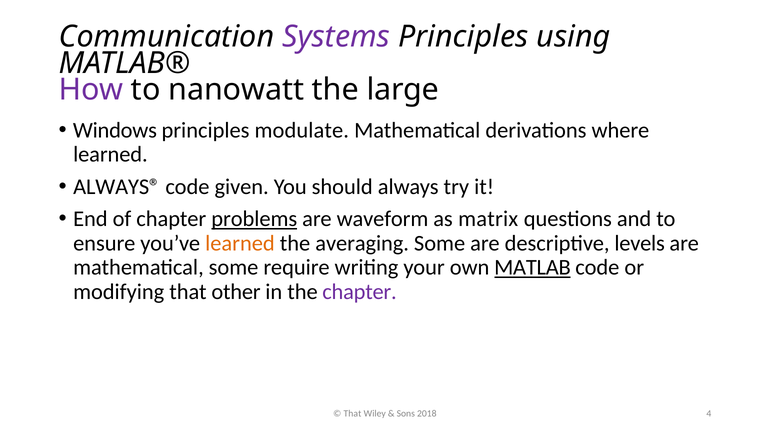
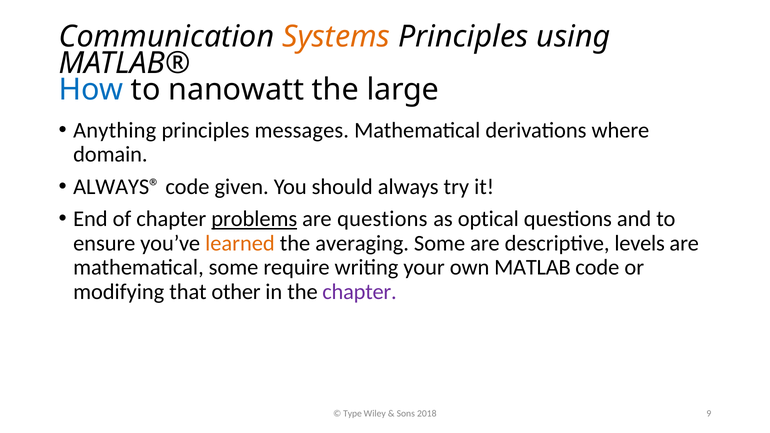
Systems colour: purple -> orange
How colour: purple -> blue
Windows: Windows -> Anything
modulate: modulate -> messages
learned at (110, 154): learned -> domain
are waveform: waveform -> questions
matrix: matrix -> optical
MATLAB underline: present -> none
That at (352, 414): That -> Type
4: 4 -> 9
